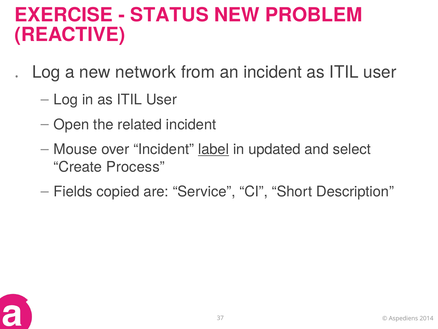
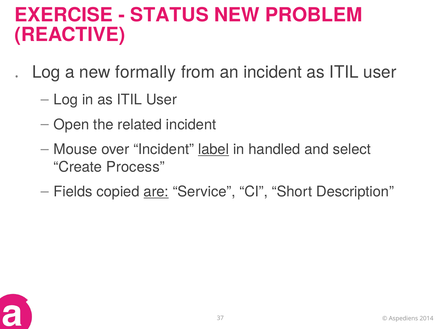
network: network -> formally
updated: updated -> handled
are underline: none -> present
